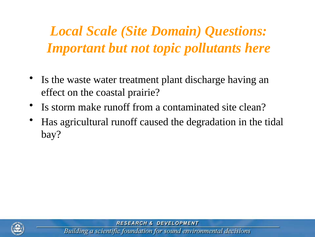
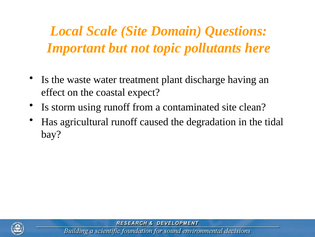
prairie: prairie -> expect
make: make -> using
